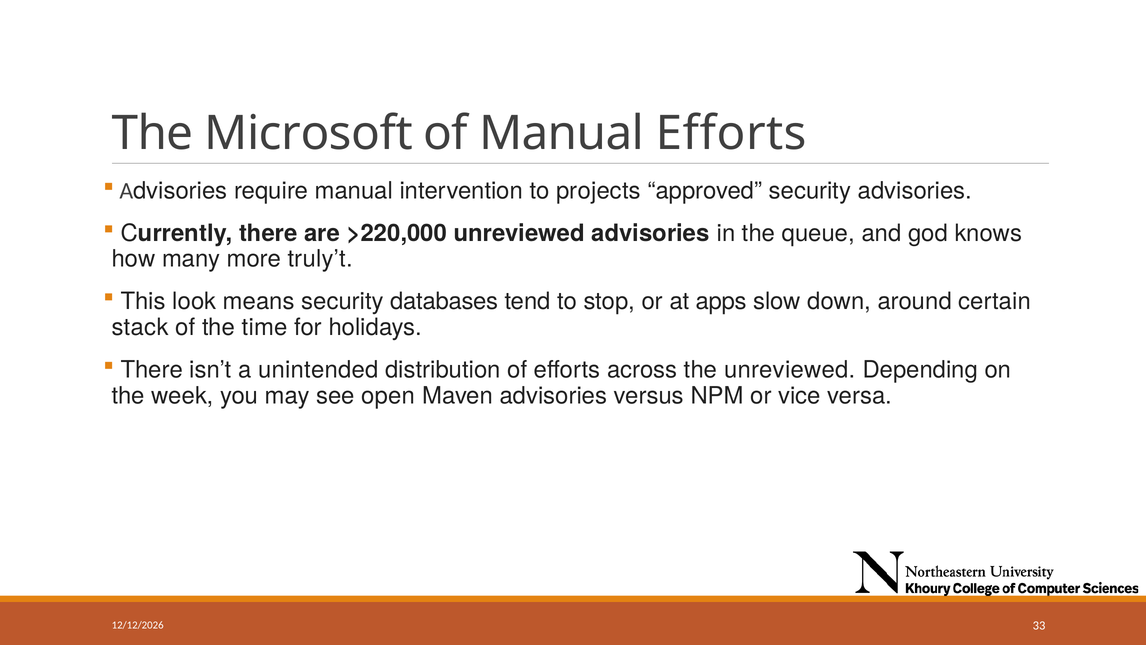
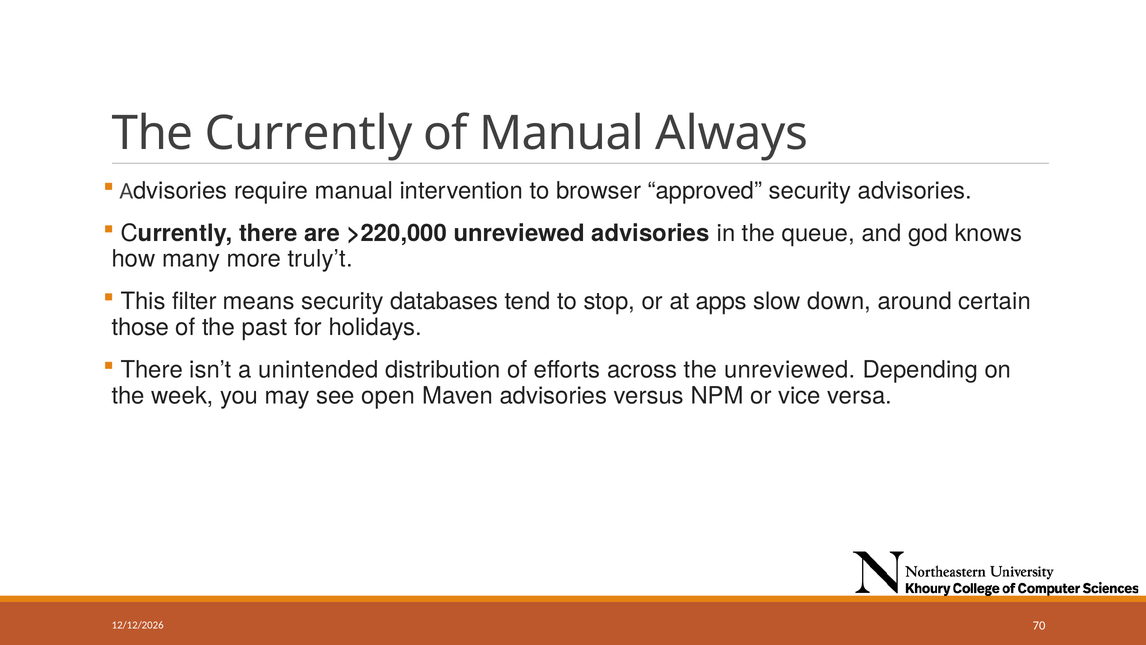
The Microsoft: Microsoft -> Currently
Manual Efforts: Efforts -> Always
projects: projects -> browser
look: look -> filter
stack: stack -> those
time: time -> past
33: 33 -> 70
